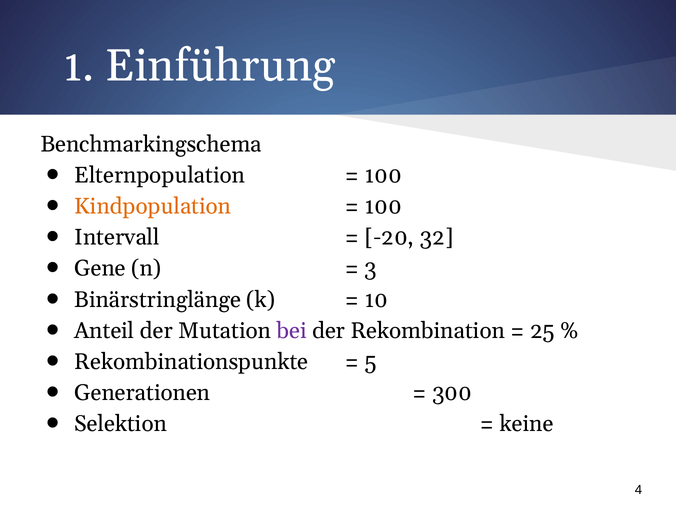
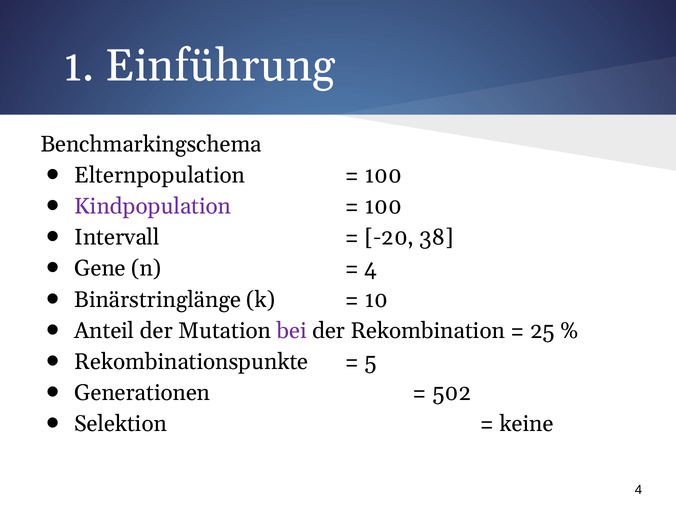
Kindpopulation colour: orange -> purple
32: 32 -> 38
3 at (371, 269): 3 -> 4
300: 300 -> 502
